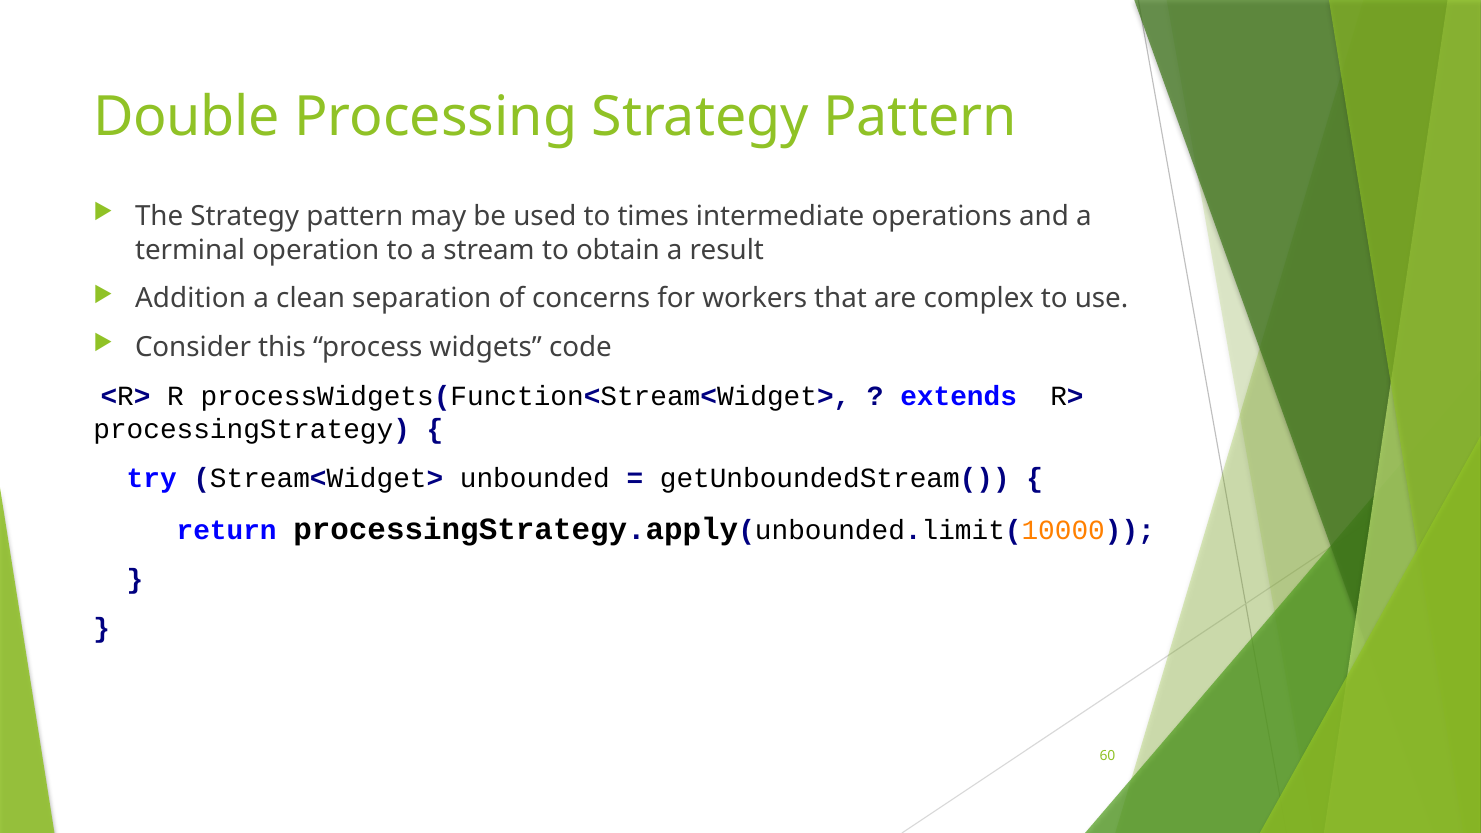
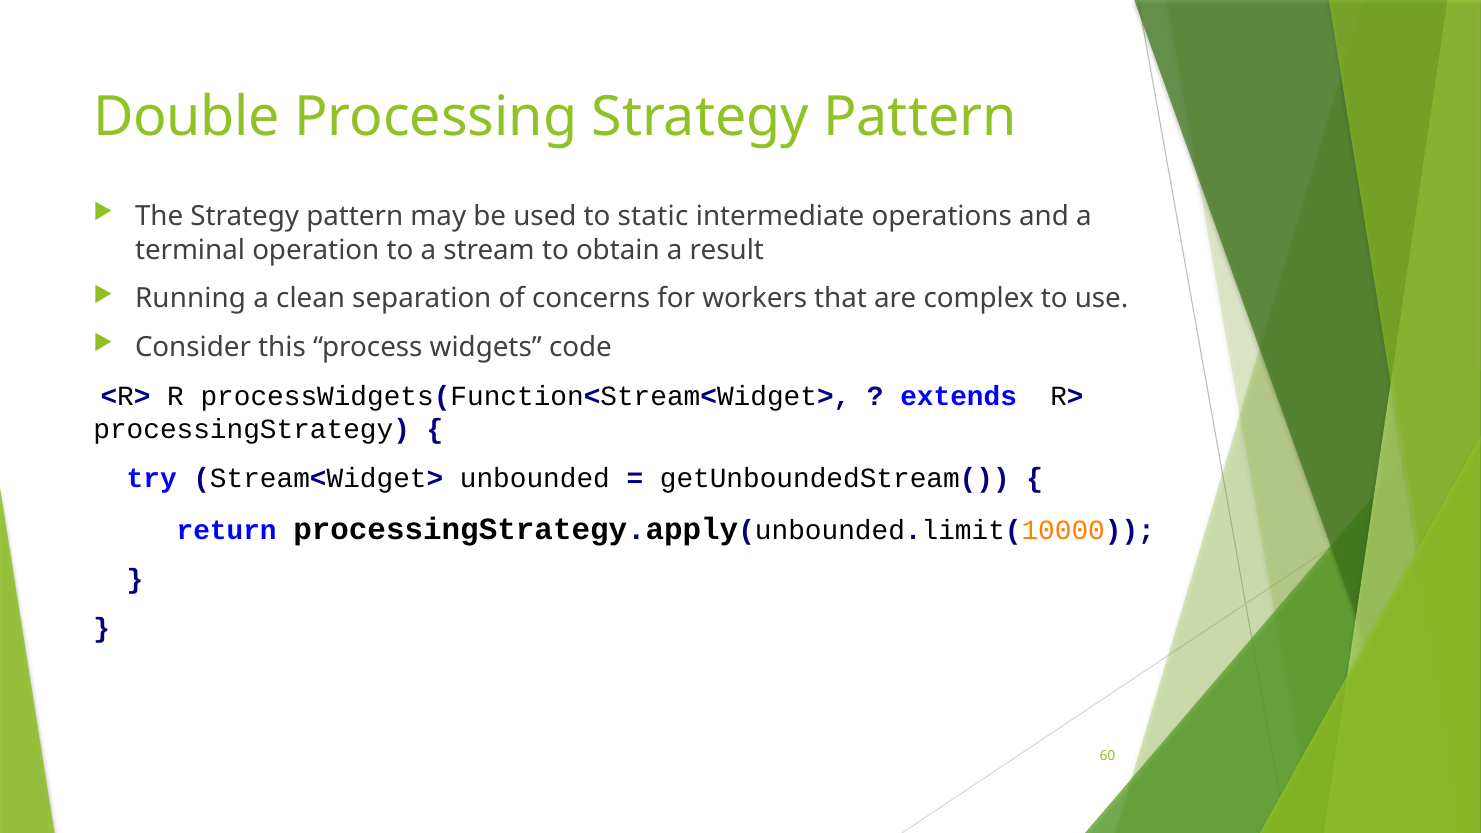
times: times -> static
Addition: Addition -> Running
